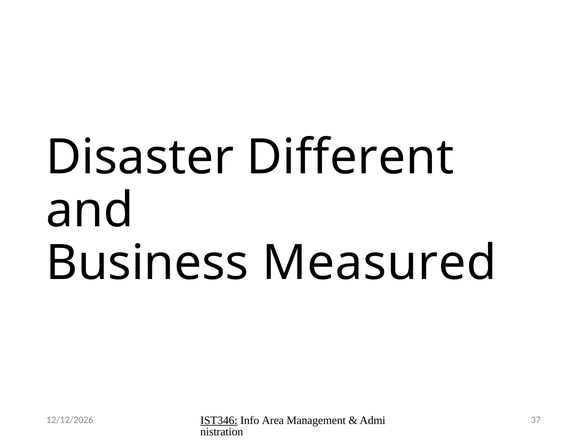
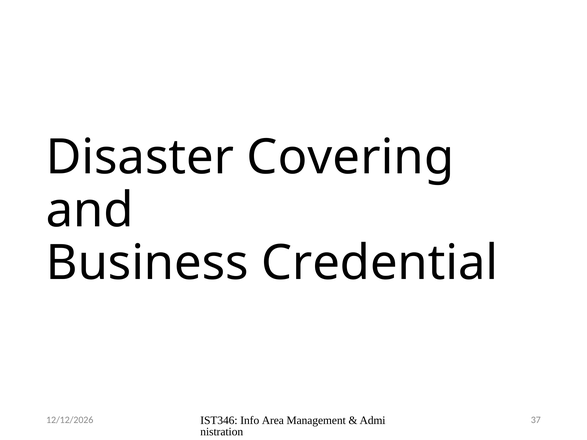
Different: Different -> Covering
Measured: Measured -> Credential
IST346 underline: present -> none
